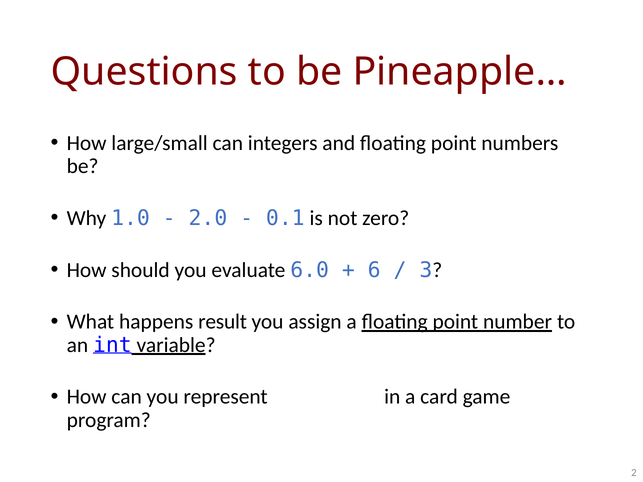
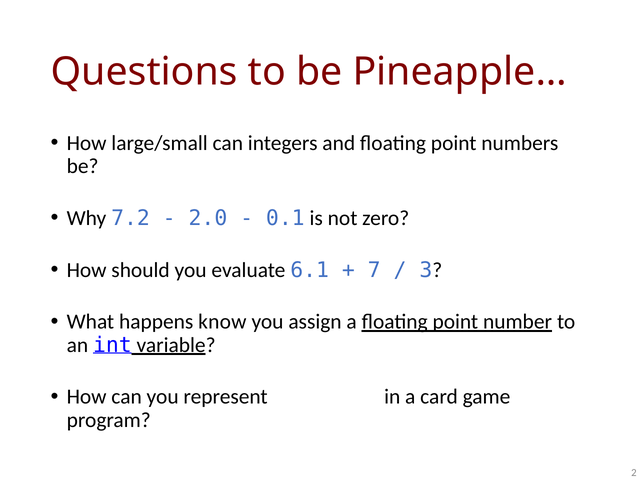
1.0: 1.0 -> 7.2
6.0: 6.0 -> 6.1
6: 6 -> 7
result: result -> know
